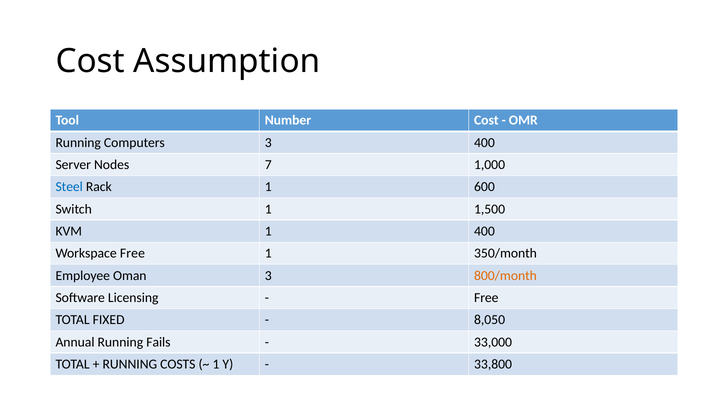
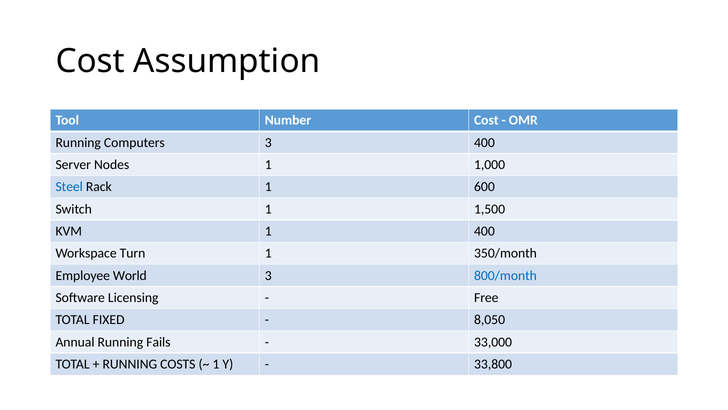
Nodes 7: 7 -> 1
Workspace Free: Free -> Turn
Oman: Oman -> World
800/month colour: orange -> blue
